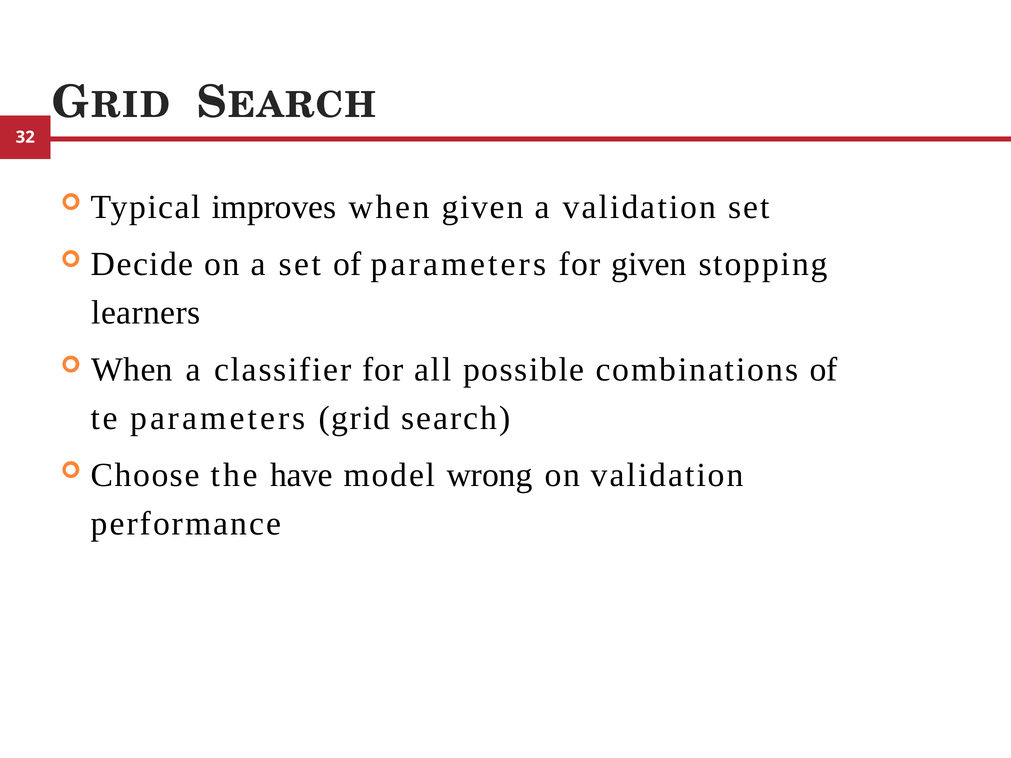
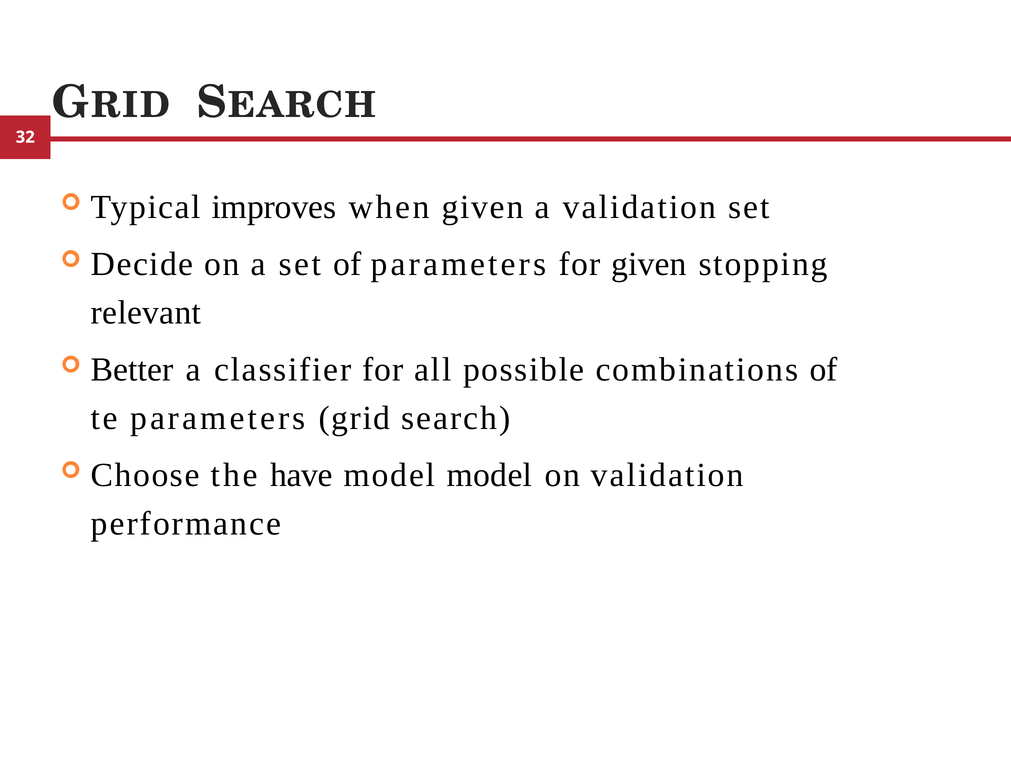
learners: learners -> relevant
When at (132, 370): When -> Better
model wrong: wrong -> model
